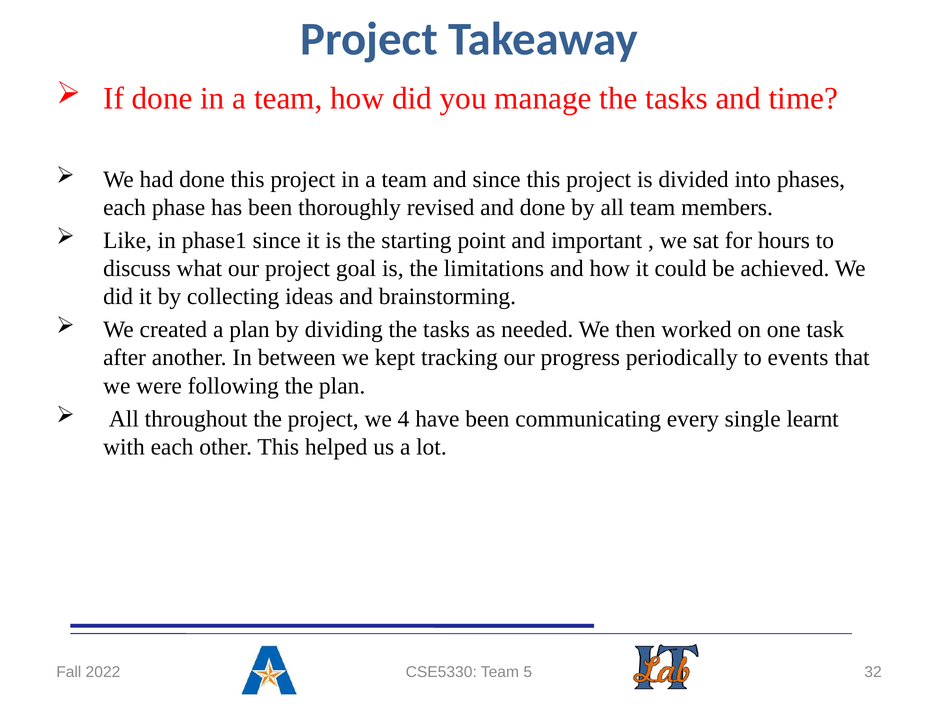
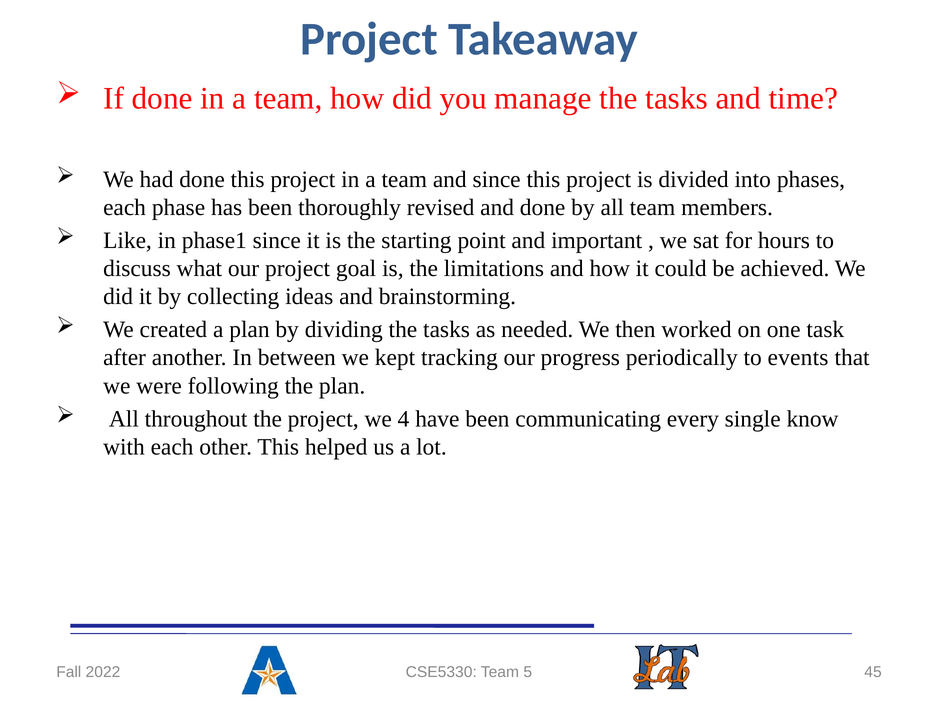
learnt: learnt -> know
32: 32 -> 45
